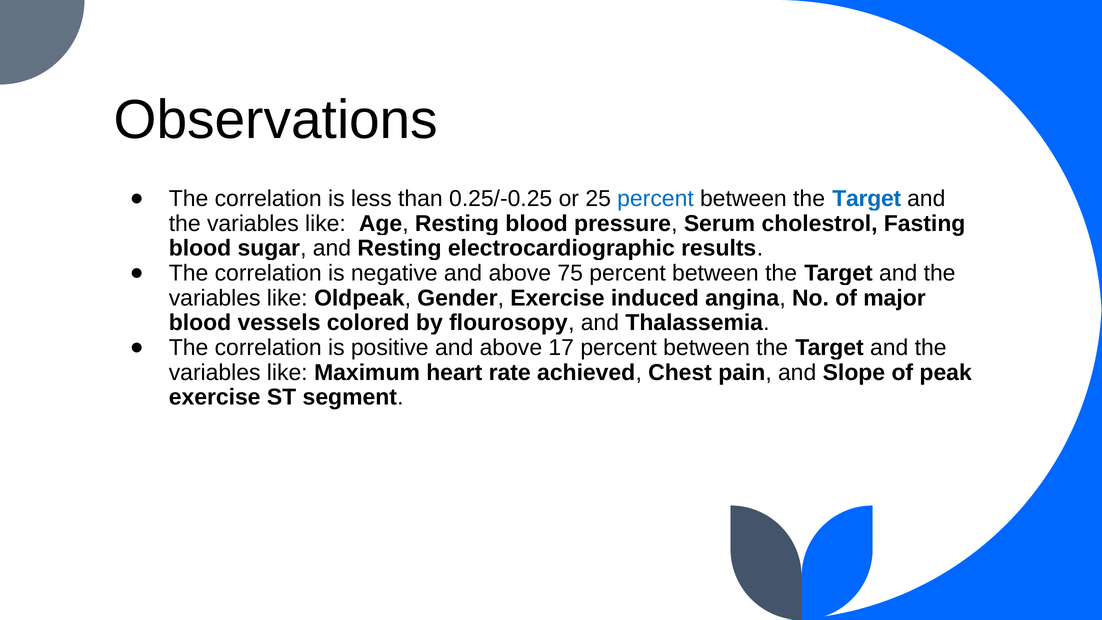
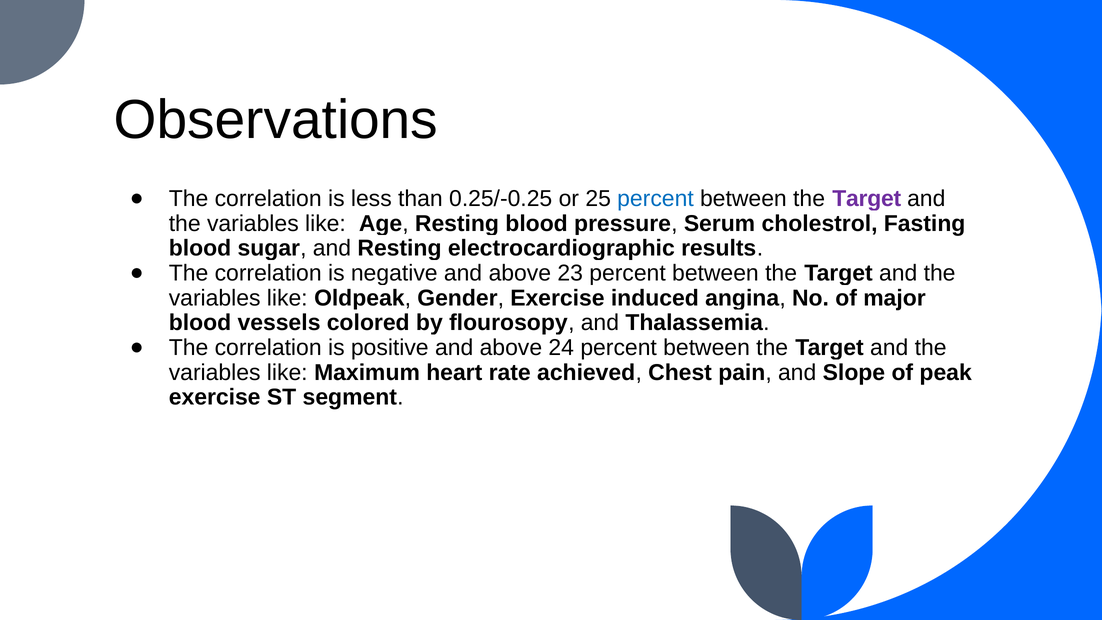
Target at (867, 199) colour: blue -> purple
75: 75 -> 23
17: 17 -> 24
